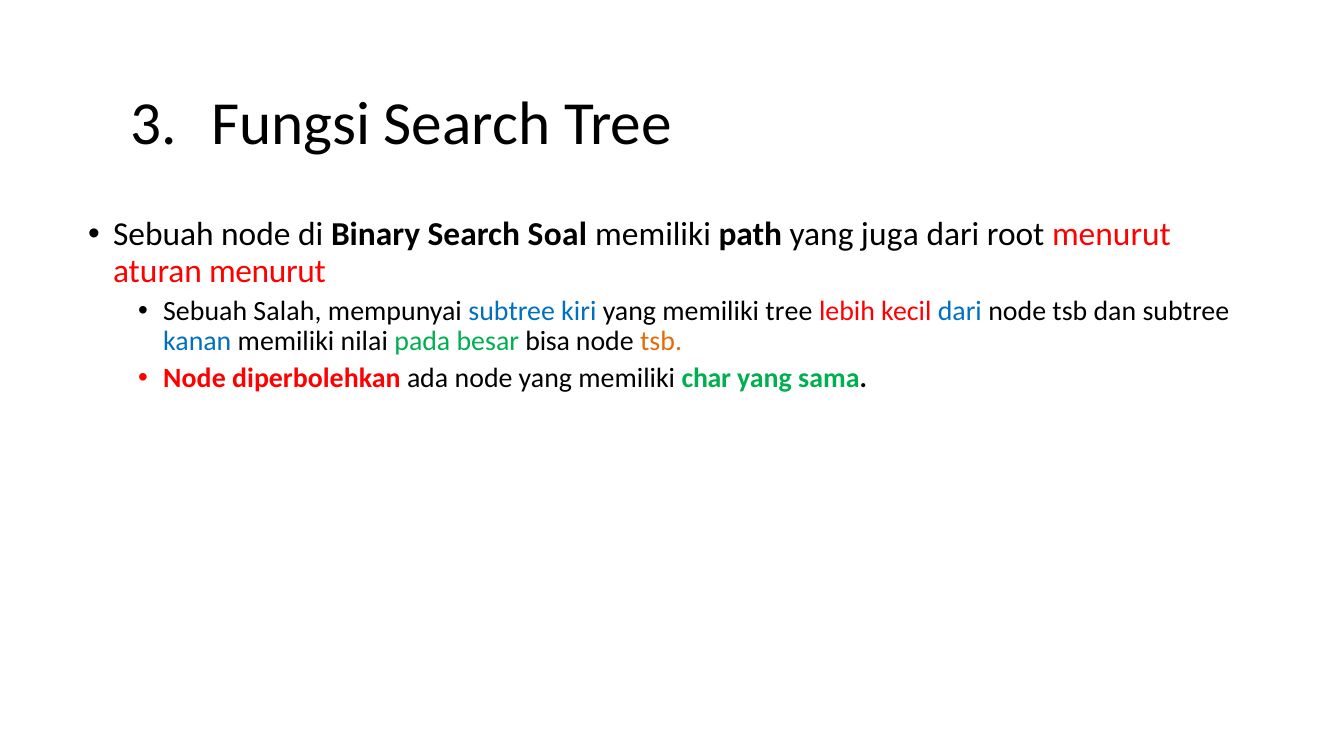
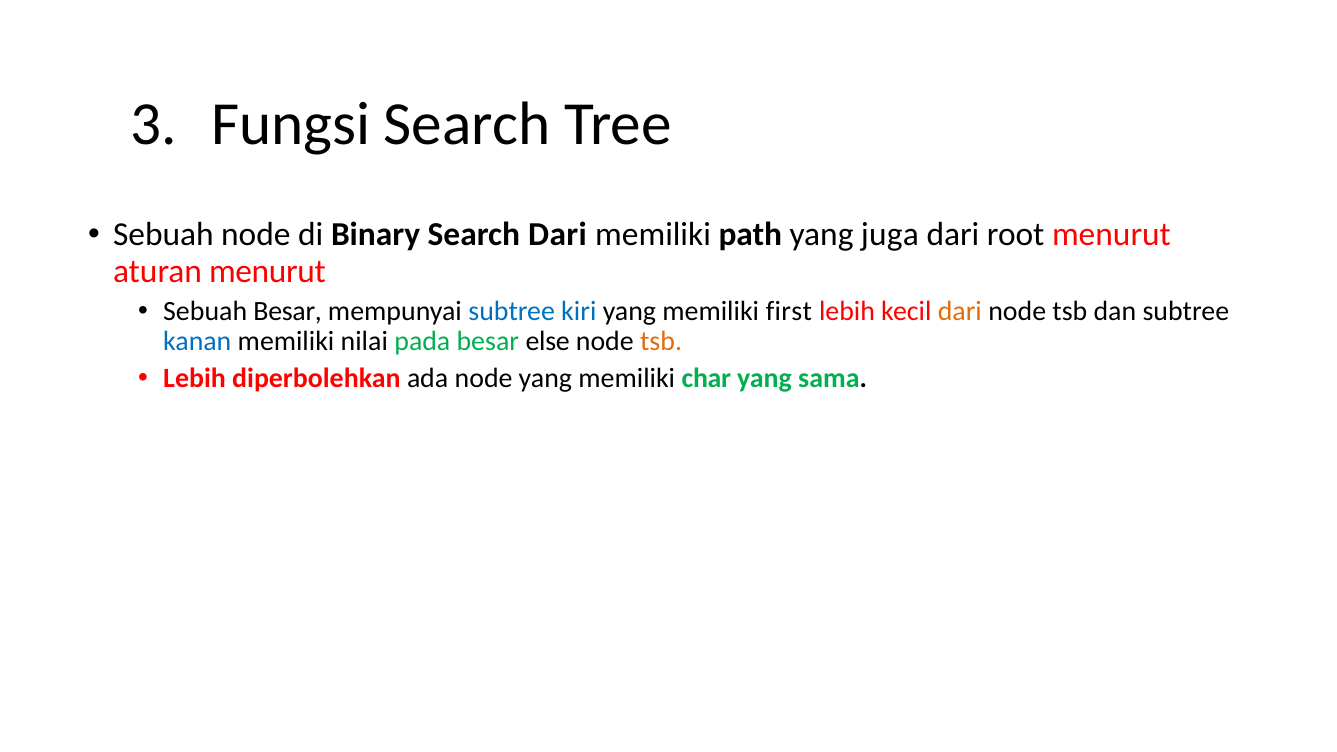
Search Soal: Soal -> Dari
Sebuah Salah: Salah -> Besar
memiliki tree: tree -> first
dari at (960, 311) colour: blue -> orange
bisa: bisa -> else
Node at (195, 378): Node -> Lebih
